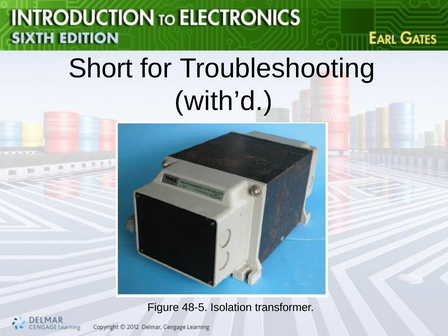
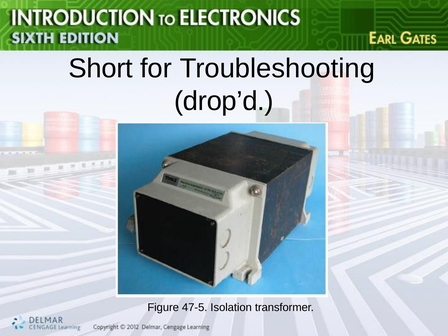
with’d: with’d -> drop’d
48-5: 48-5 -> 47-5
